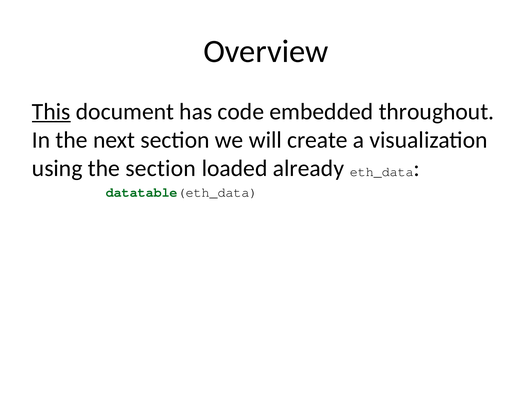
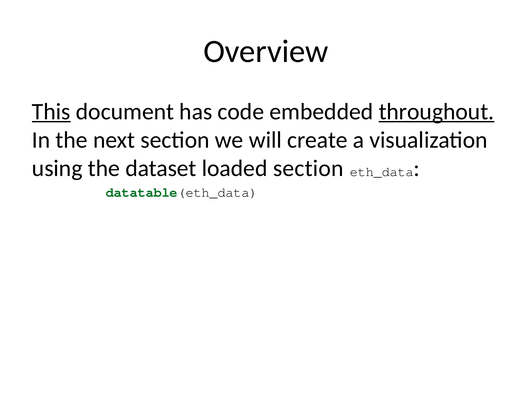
throughout underline: none -> present
the section: section -> dataset
loaded already: already -> section
